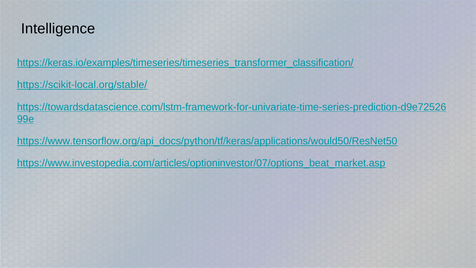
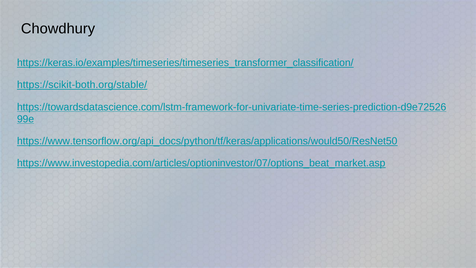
Intelligence: Intelligence -> Chowdhury
https://scikit-local.org/stable/: https://scikit-local.org/stable/ -> https://scikit-both.org/stable/
